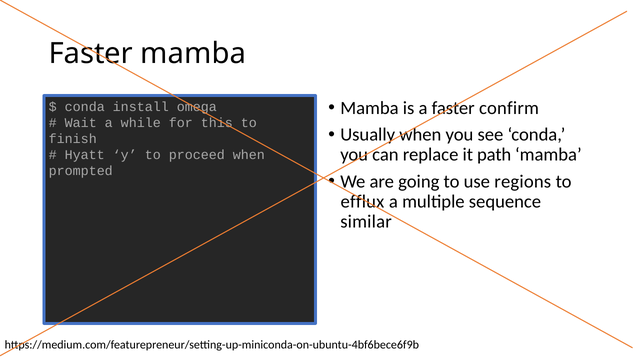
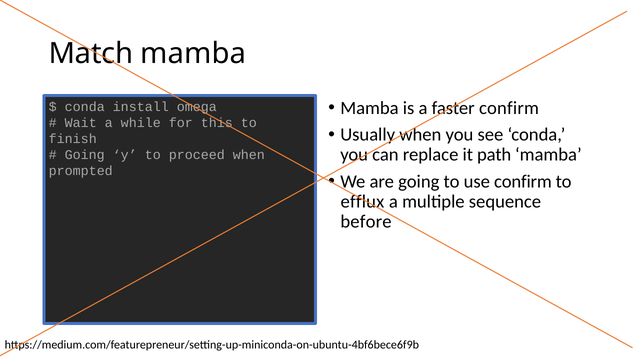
Faster at (91, 54): Faster -> Match
Hyatt at (85, 155): Hyatt -> Going
use regions: regions -> confirm
similar: similar -> before
